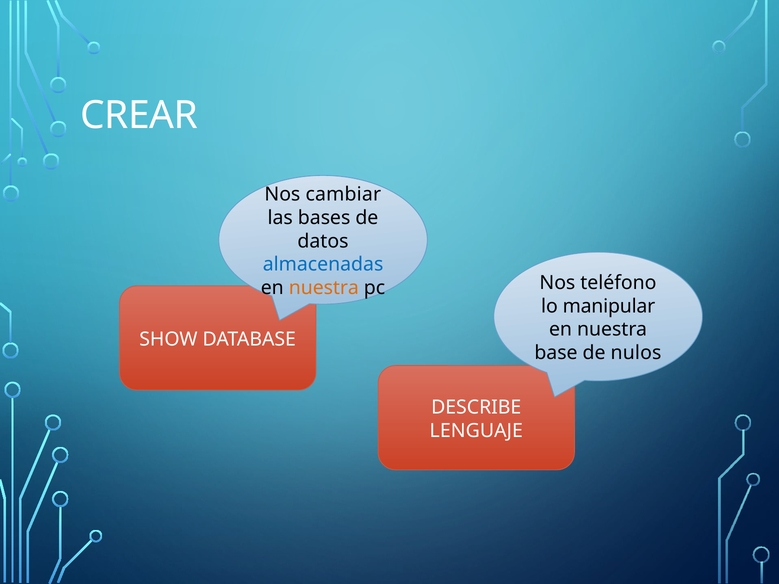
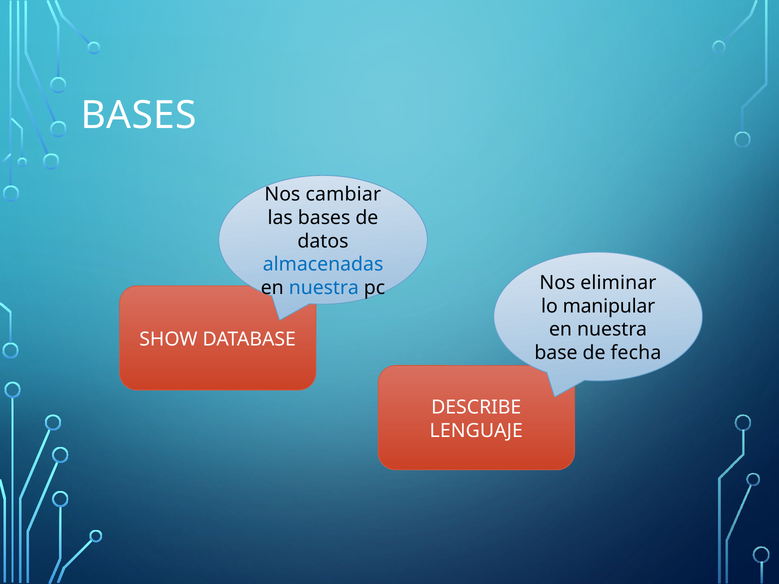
CREAR at (139, 115): CREAR -> BASES
teléfono: teléfono -> eliminar
nuestra at (324, 288) colour: orange -> blue
nulos: nulos -> fecha
